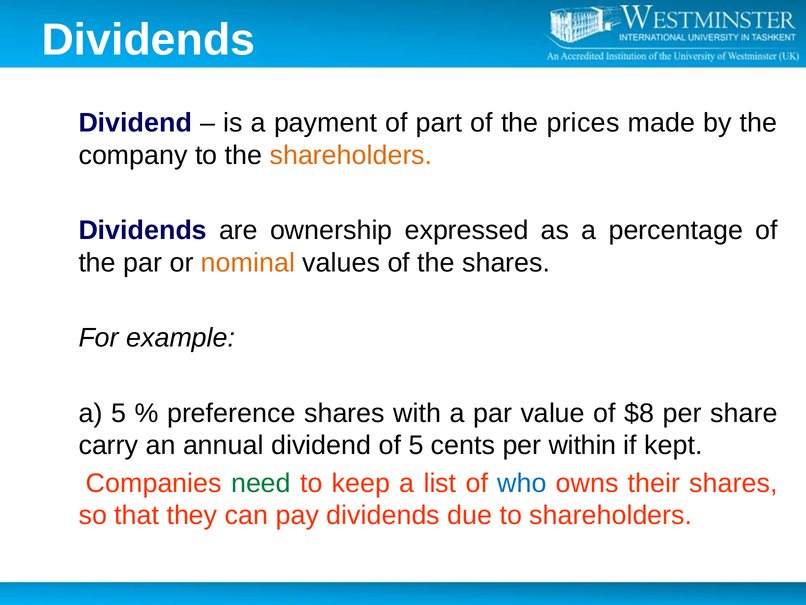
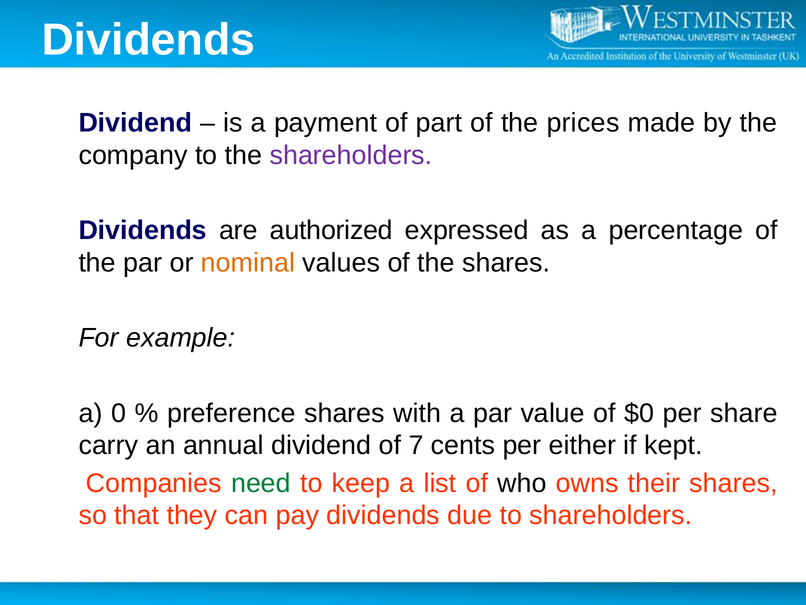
shareholders at (351, 155) colour: orange -> purple
ownership: ownership -> authorized
a 5: 5 -> 0
$8: $8 -> $0
of 5: 5 -> 7
within: within -> either
who colour: blue -> black
